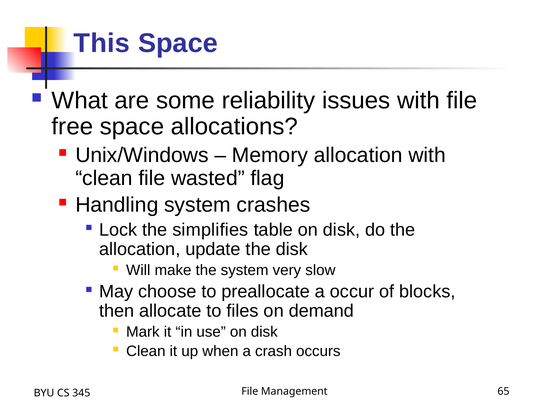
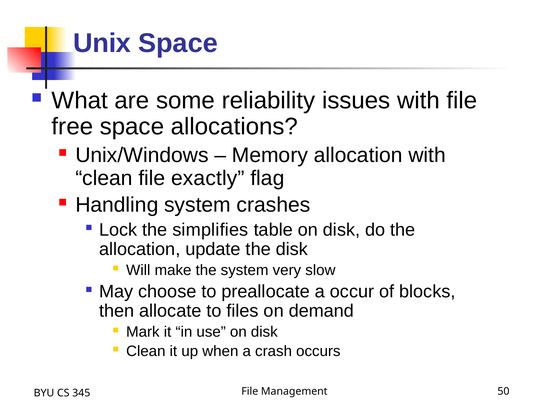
This: This -> Unix
wasted: wasted -> exactly
65: 65 -> 50
